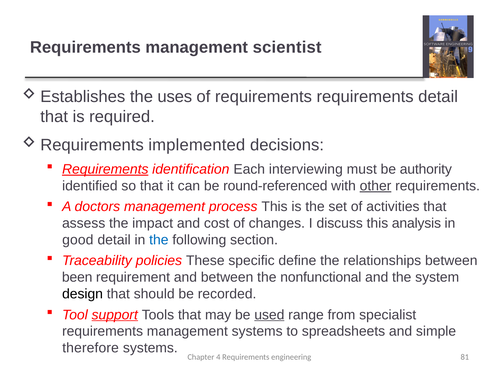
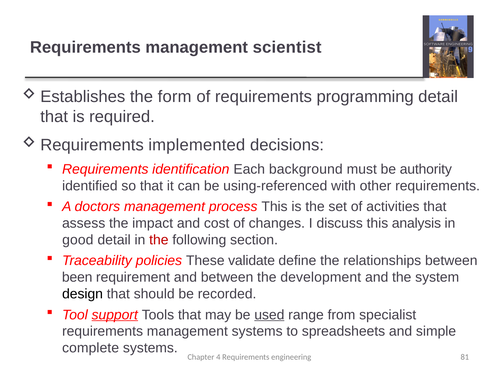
uses: uses -> form
requirements requirements: requirements -> programming
Requirements at (105, 169) underline: present -> none
interviewing: interviewing -> background
round-referenced: round-referenced -> using-referenced
other underline: present -> none
the at (159, 240) colour: blue -> red
specific: specific -> validate
nonfunctional: nonfunctional -> development
therefore: therefore -> complete
